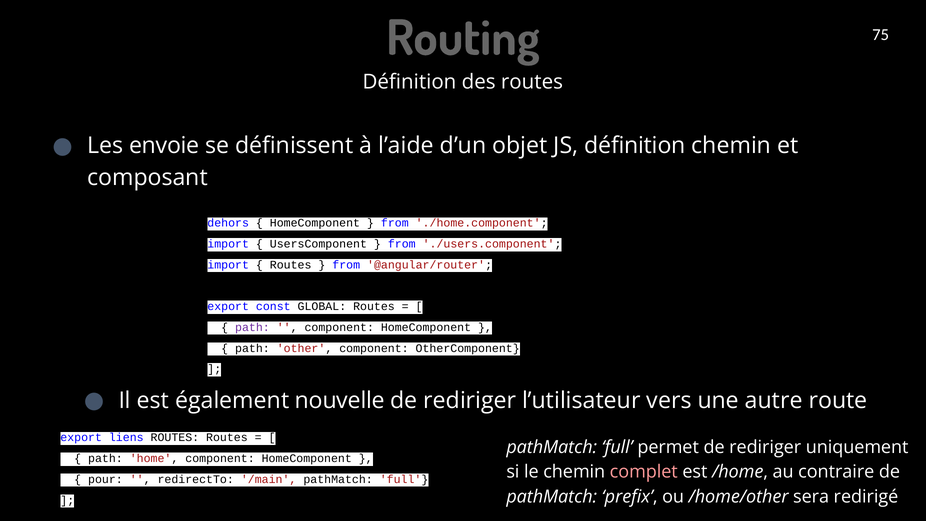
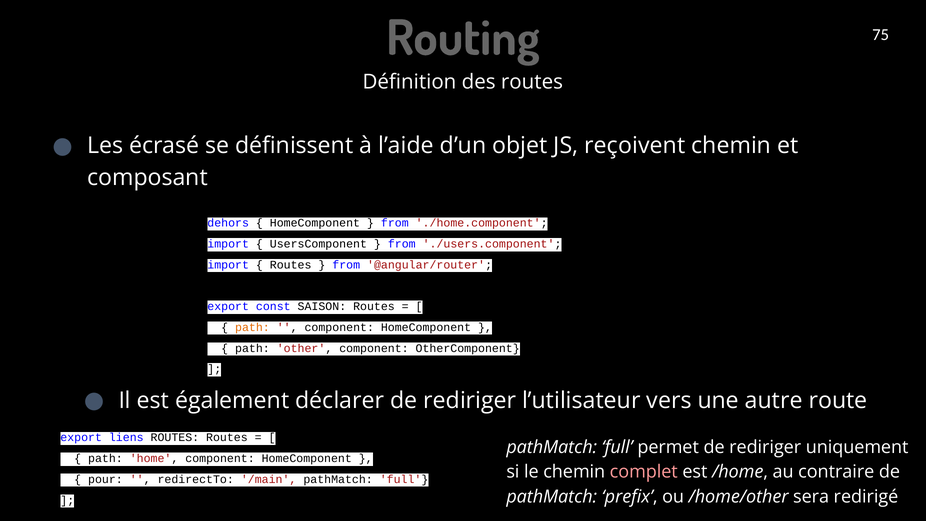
envoie: envoie -> écrasé
JS définition: définition -> reçoivent
GLOBAL: GLOBAL -> SAISON
path at (252, 327) colour: purple -> orange
nouvelle: nouvelle -> déclarer
